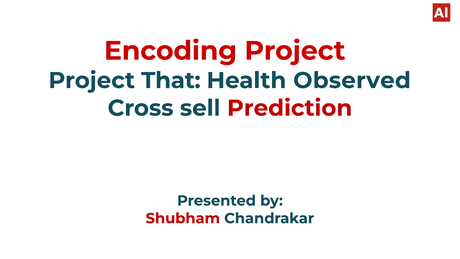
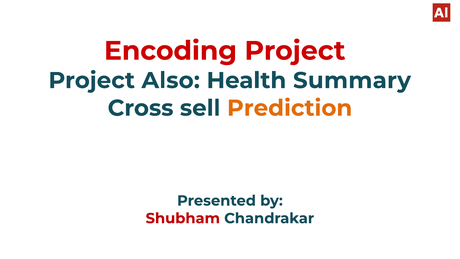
That: That -> Also
Observed: Observed -> Summary
Prediction colour: red -> orange
